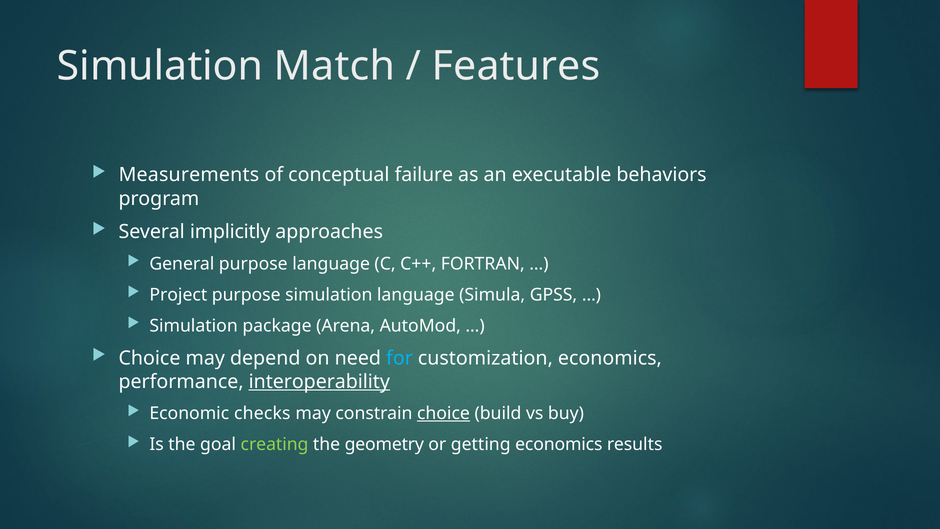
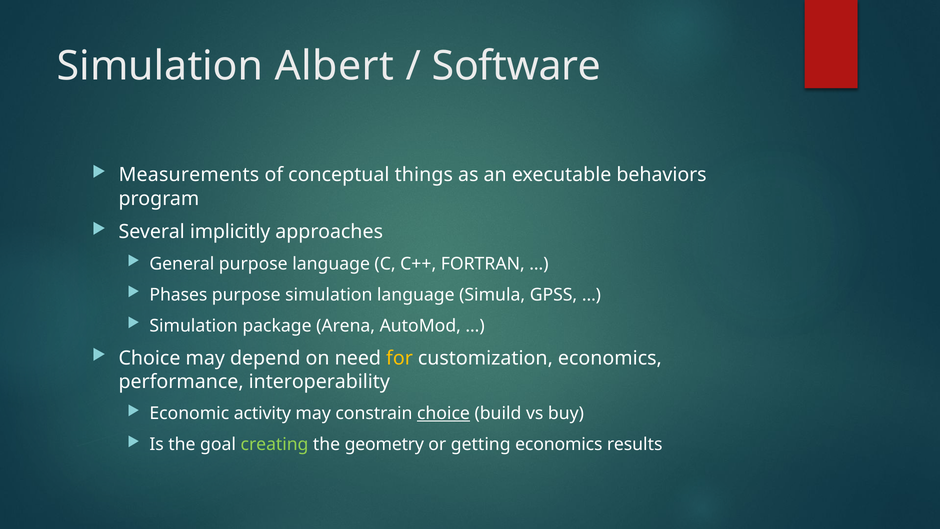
Match: Match -> Albert
Features: Features -> Software
failure: failure -> things
Project: Project -> Phases
for colour: light blue -> yellow
interoperability underline: present -> none
checks: checks -> activity
